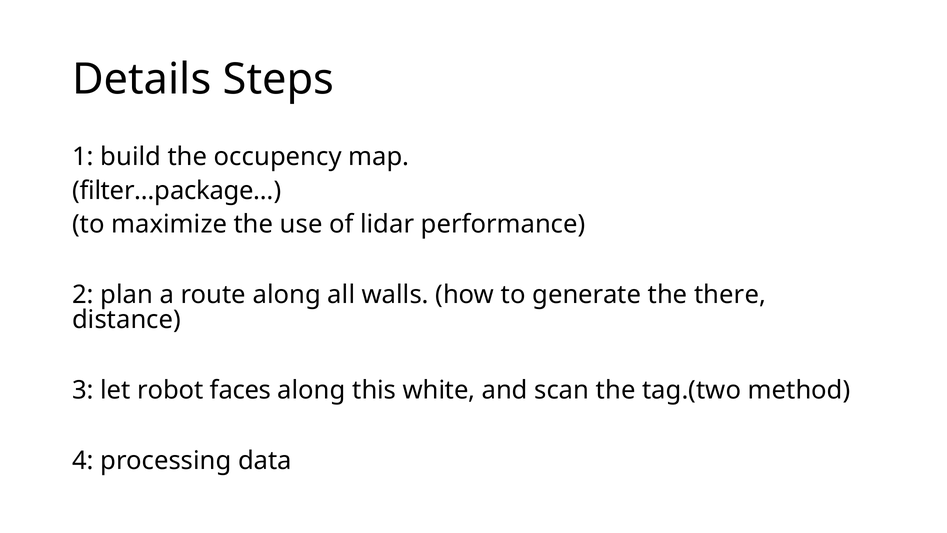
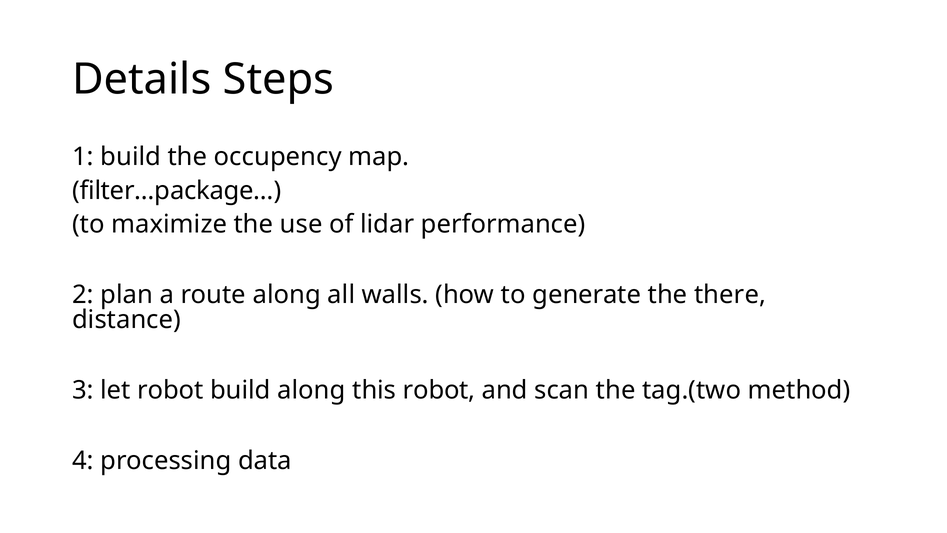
robot faces: faces -> build
this white: white -> robot
